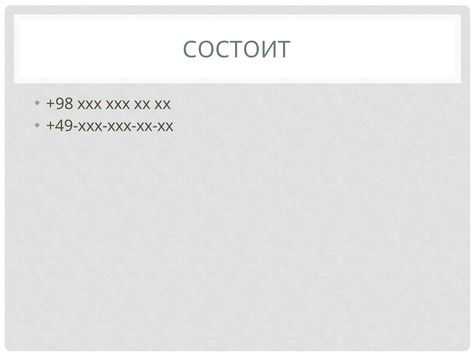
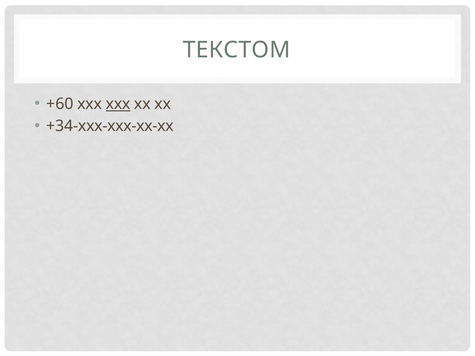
СОСТОИТ: СОСТОИТ -> ТЕКСТОМ
+98: +98 -> +60
ххх at (118, 104) underline: none -> present
+49-ххх-ххх-хх-хх: +49-ххх-ххх-хх-хх -> +34-ххх-ххх-хх-хх
